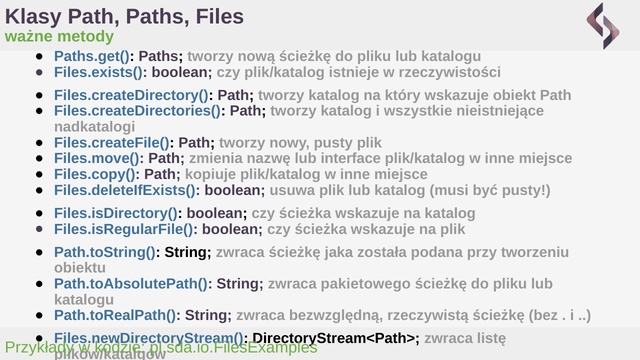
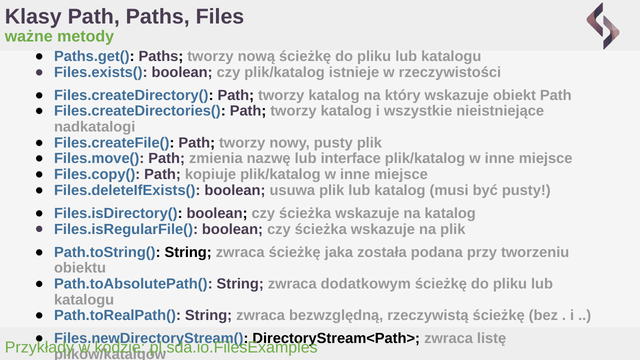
pakietowego: pakietowego -> dodatkowym
